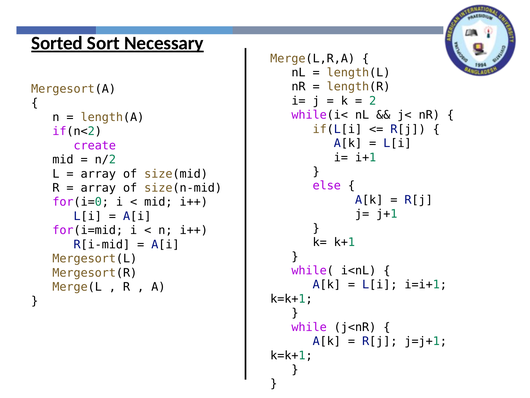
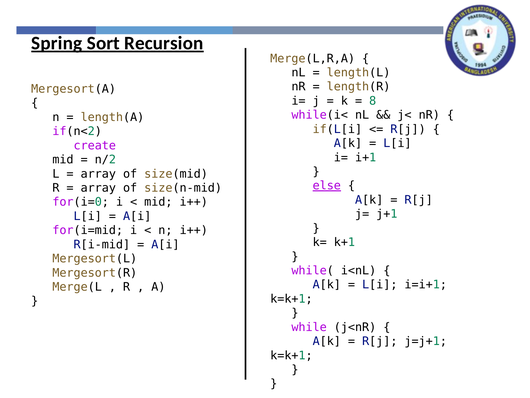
Sorted: Sorted -> Spring
Necessary: Necessary -> Recursion
2: 2 -> 8
else underline: none -> present
